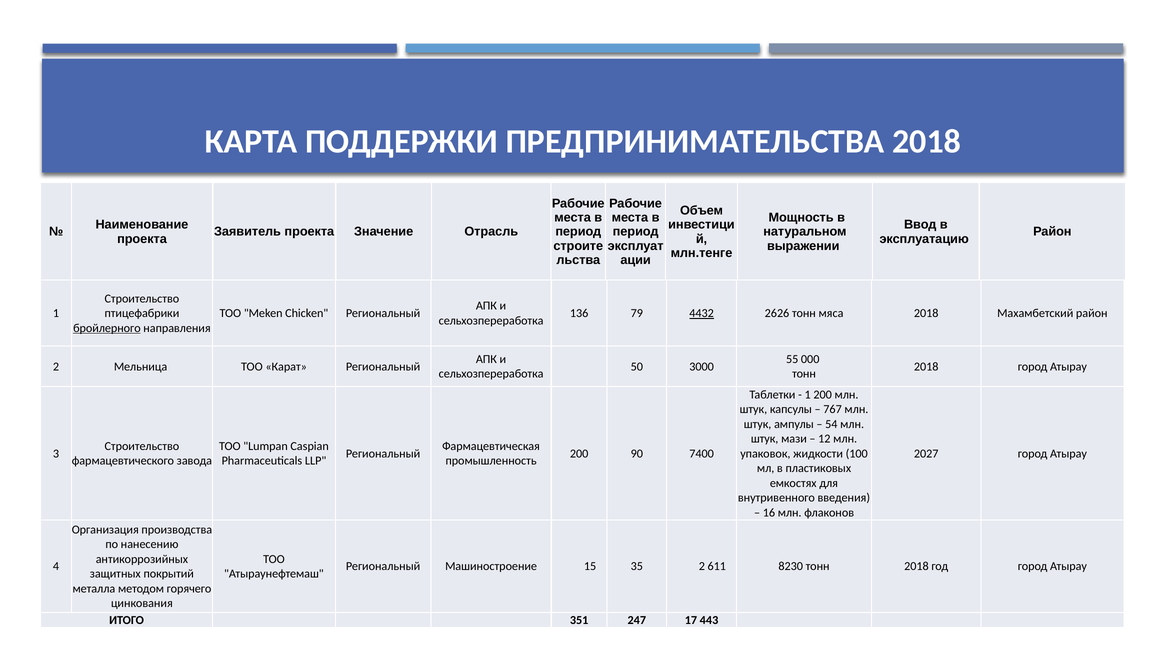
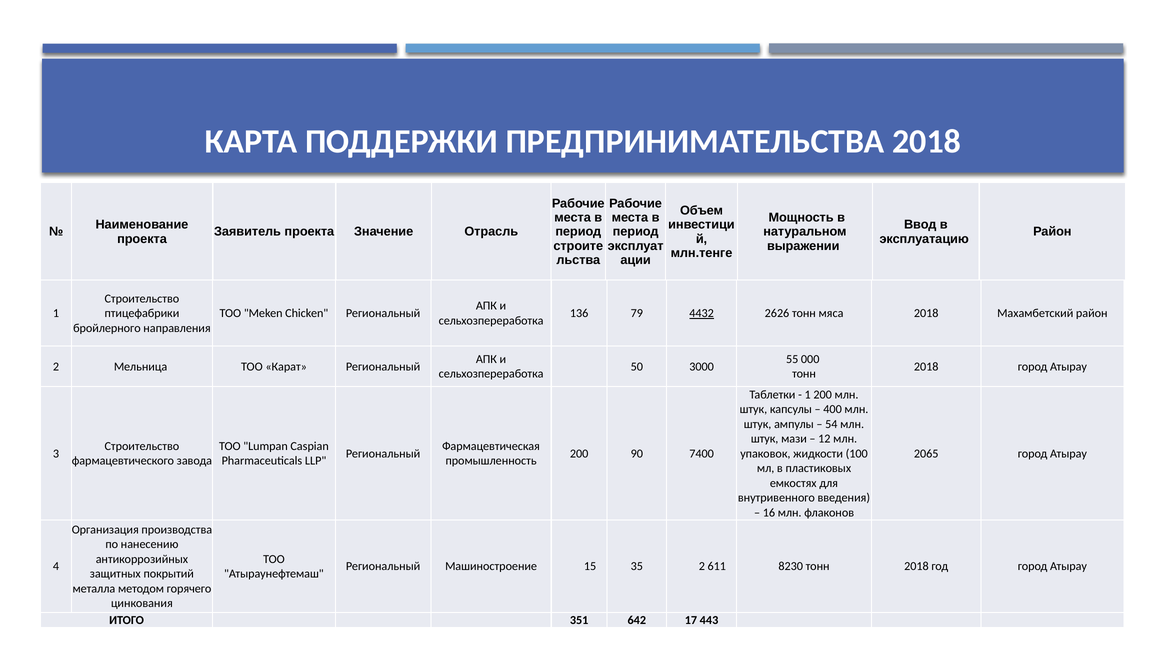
бройлерного underline: present -> none
767: 767 -> 400
2027: 2027 -> 2065
247: 247 -> 642
